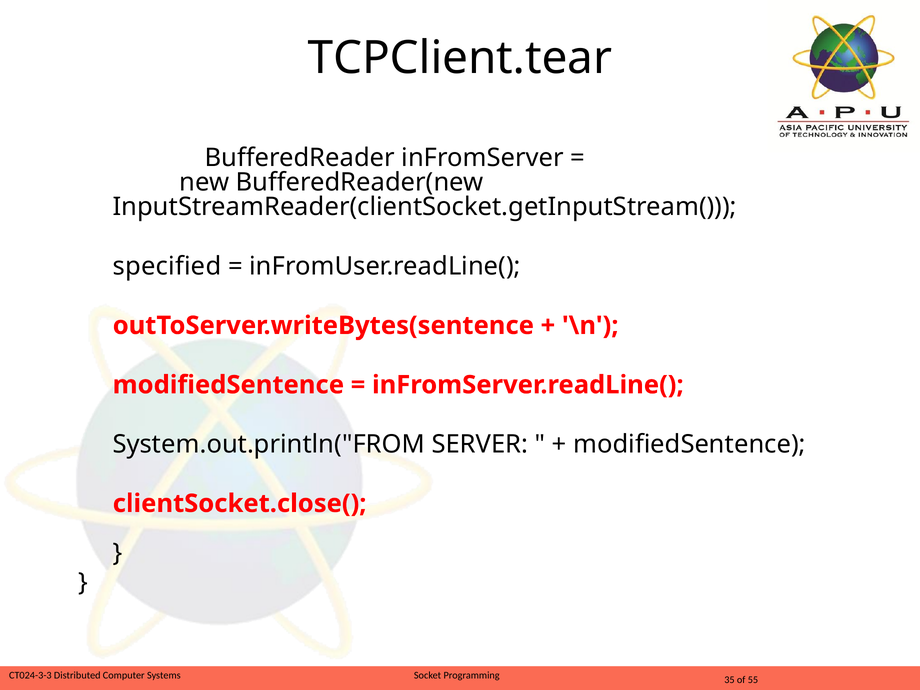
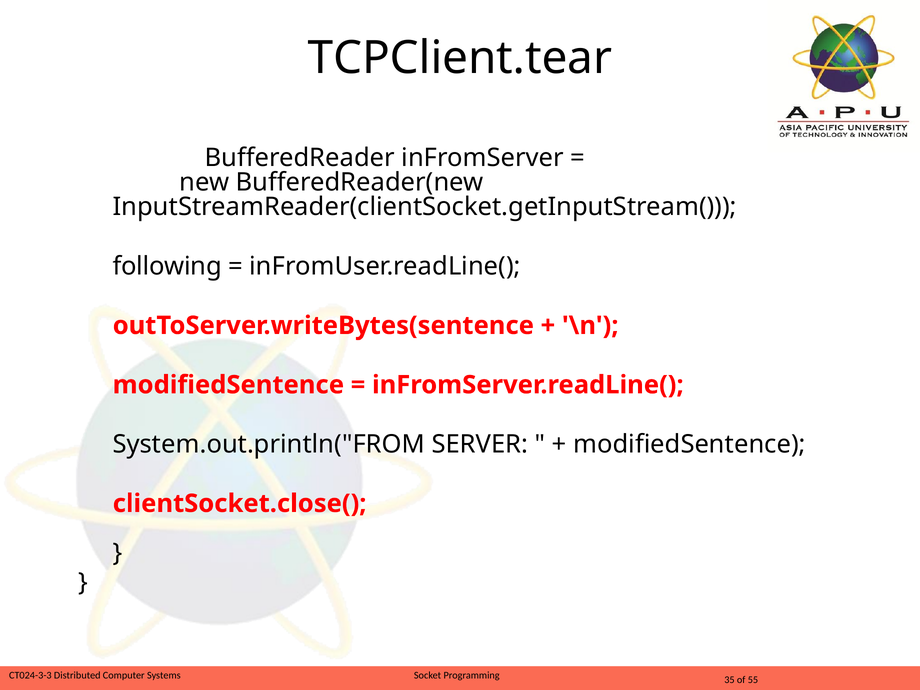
specified: specified -> following
